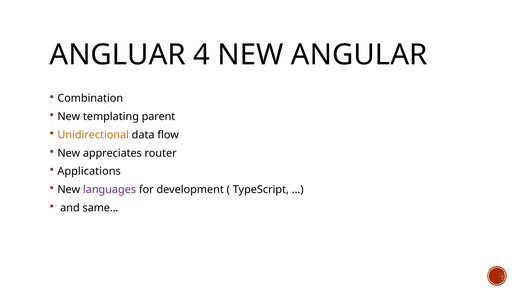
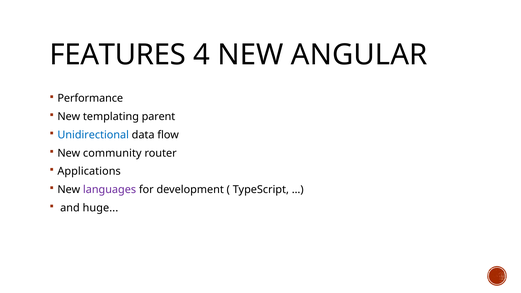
ANGLUAR: ANGLUAR -> FEATURES
Combination: Combination -> Performance
Unidirectional colour: orange -> blue
appreciates: appreciates -> community
same: same -> huge
